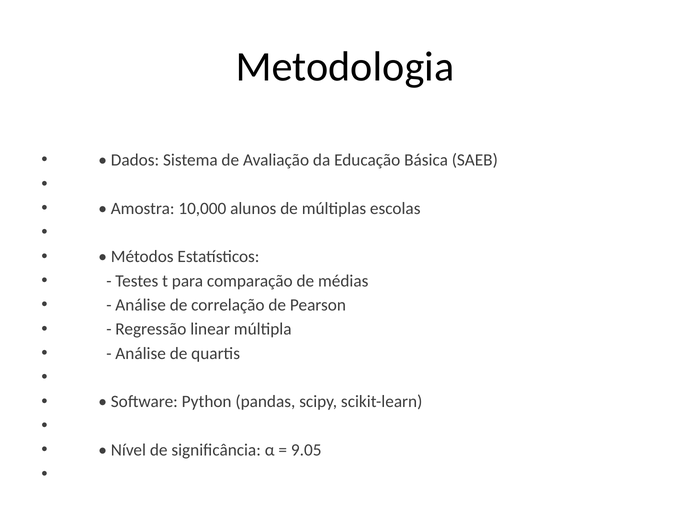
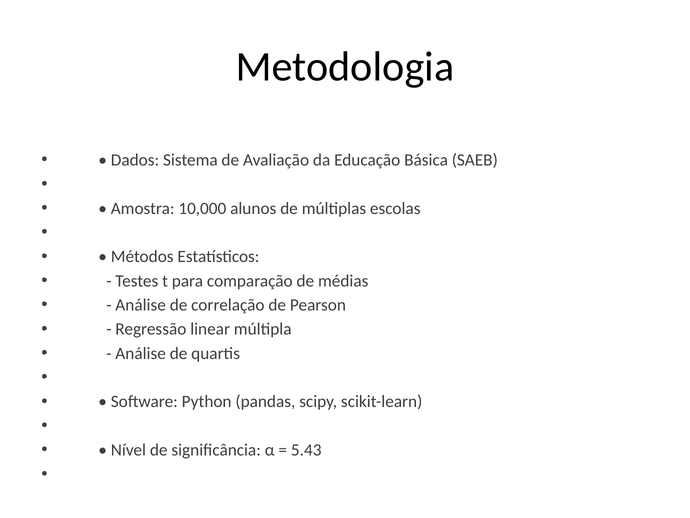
9.05: 9.05 -> 5.43
